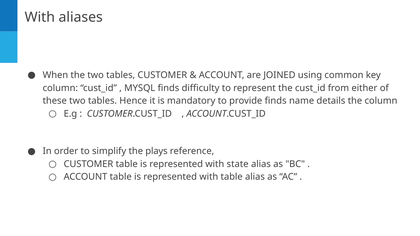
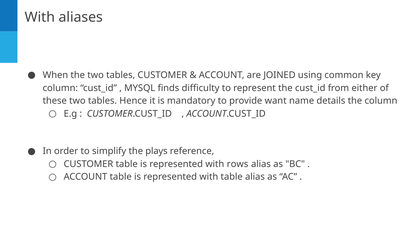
provide finds: finds -> want
state: state -> rows
